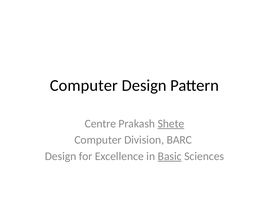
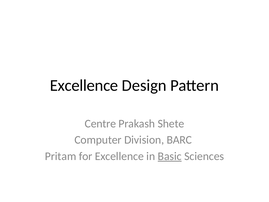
Computer at (84, 85): Computer -> Excellence
Shete underline: present -> none
Design at (61, 156): Design -> Pritam
